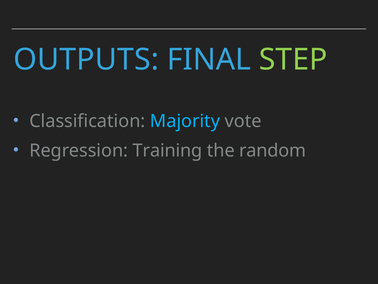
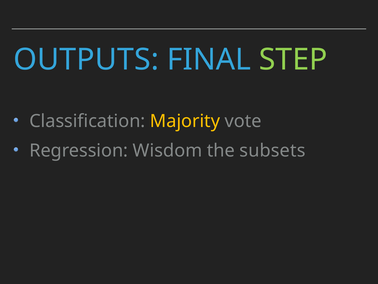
Majority colour: light blue -> yellow
Training: Training -> Wisdom
random: random -> subsets
